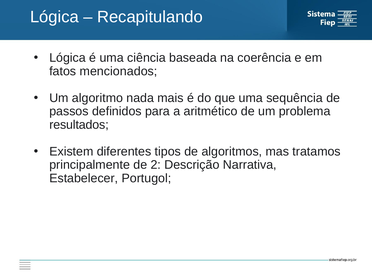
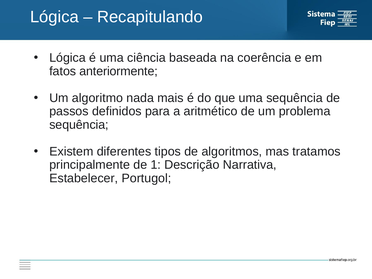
mencionados: mencionados -> anteriormente
resultados at (79, 125): resultados -> sequência
2: 2 -> 1
